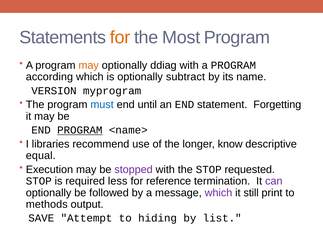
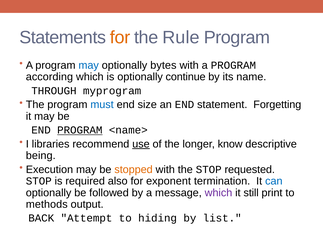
Most: Most -> Rule
may at (89, 65) colour: orange -> blue
ddiag: ddiag -> bytes
subtract: subtract -> continue
VERSION: VERSION -> THROUGH
until: until -> size
use underline: none -> present
equal: equal -> being
stopped colour: purple -> orange
less: less -> also
reference: reference -> exponent
can colour: purple -> blue
SAVE: SAVE -> BACK
